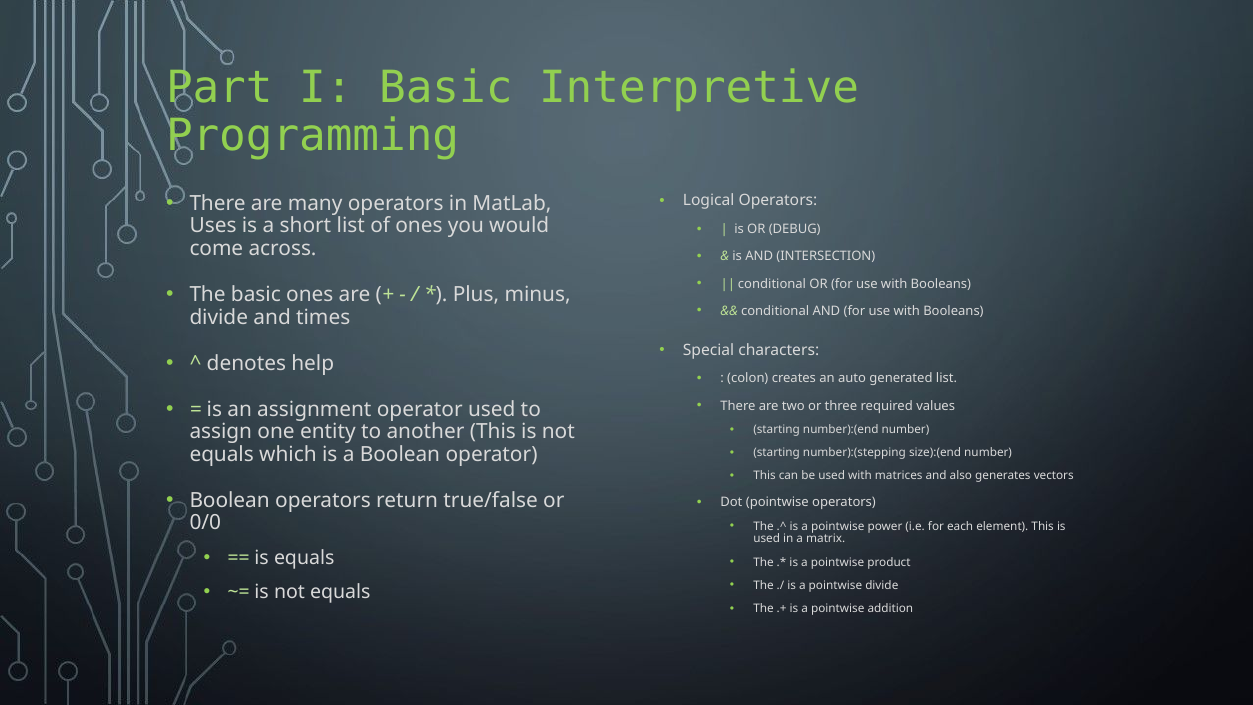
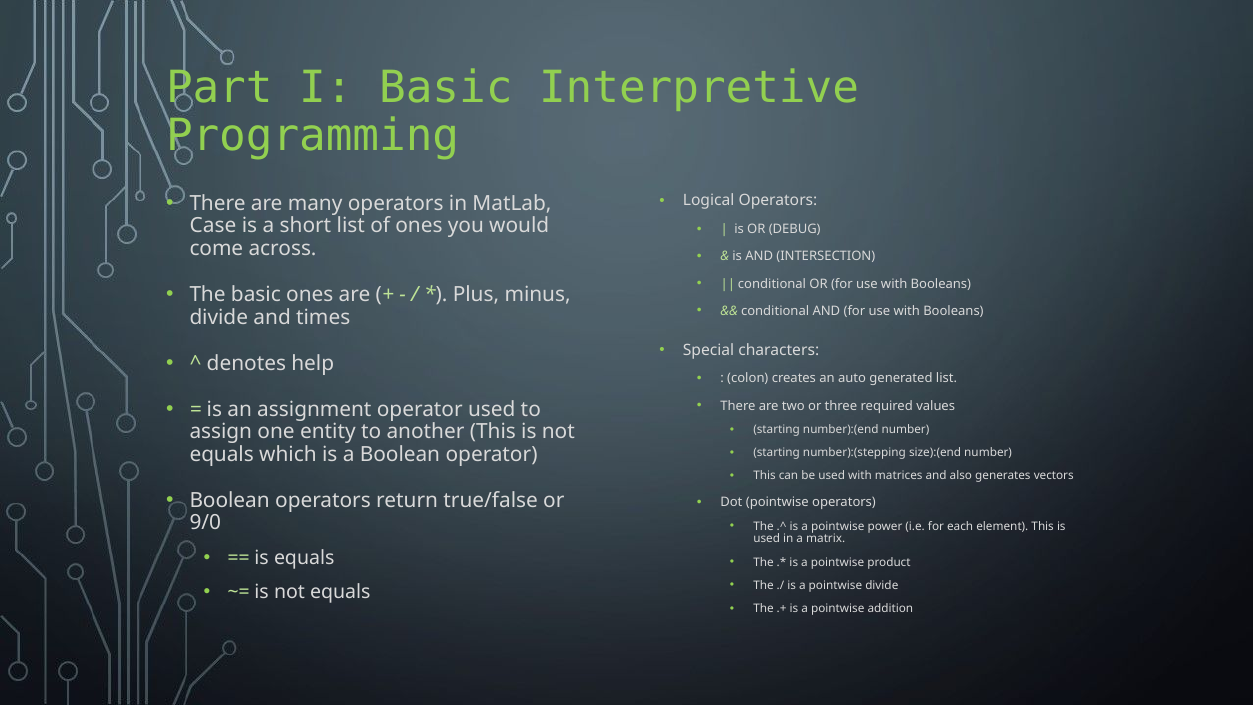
Uses: Uses -> Case
0/0: 0/0 -> 9/0
